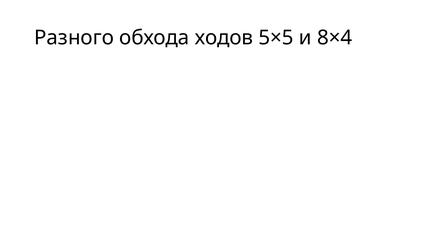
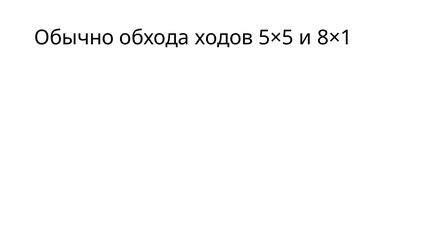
Разного: Разного -> Обычно
8×4: 8×4 -> 8×1
